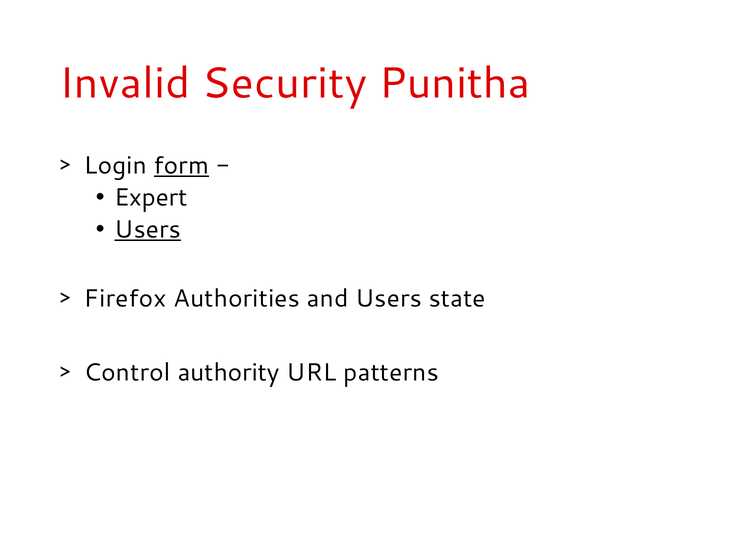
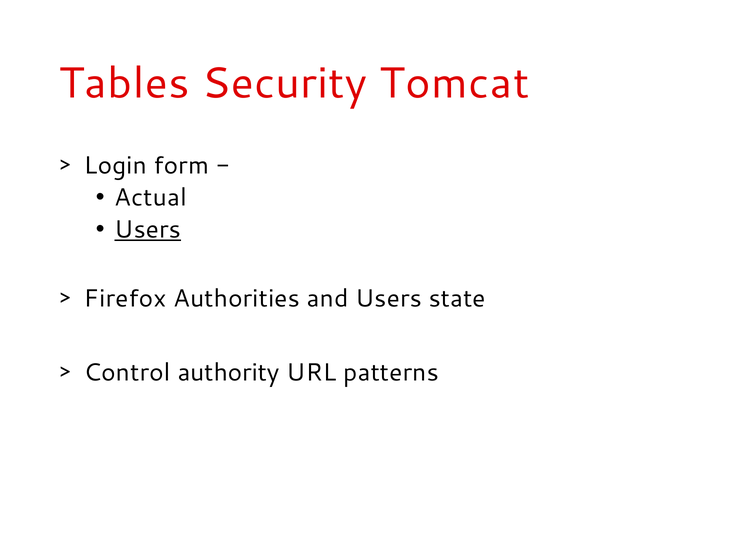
Invalid: Invalid -> Tables
Punitha: Punitha -> Tomcat
form underline: present -> none
Expert: Expert -> Actual
